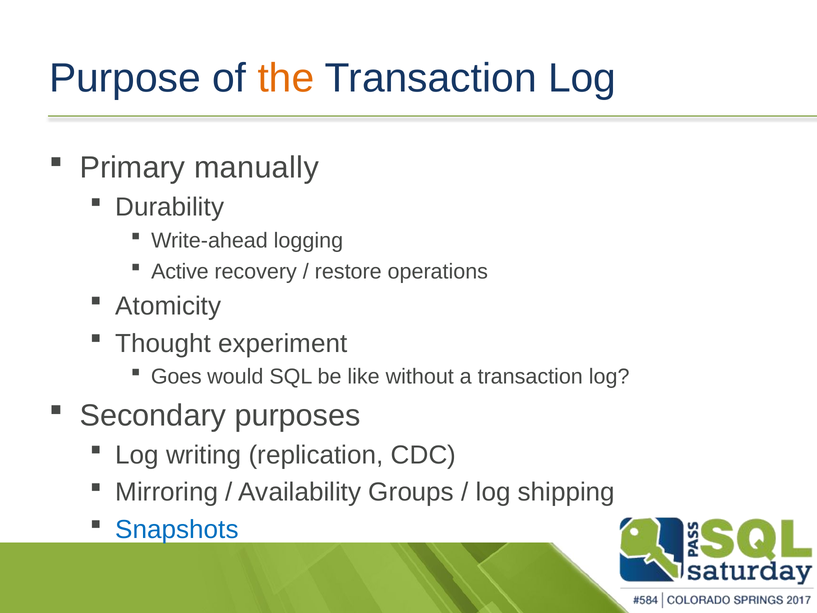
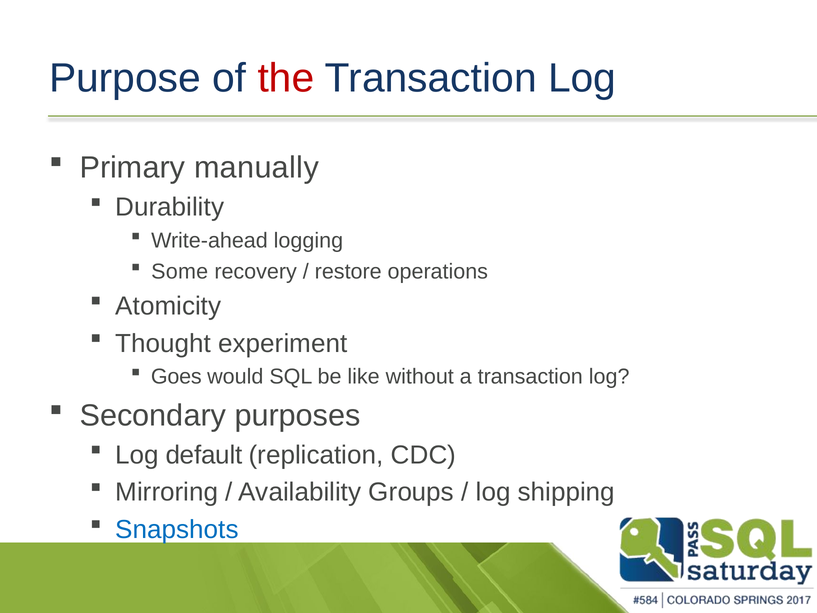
the colour: orange -> red
Active: Active -> Some
writing: writing -> default
